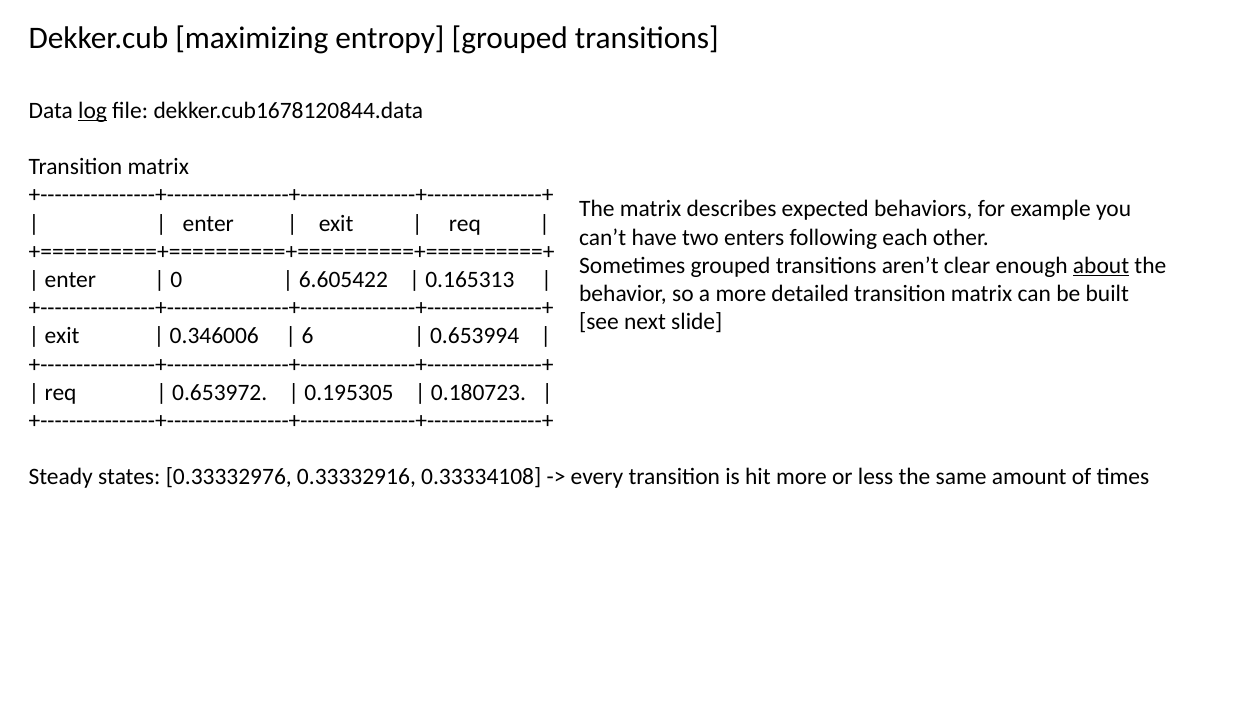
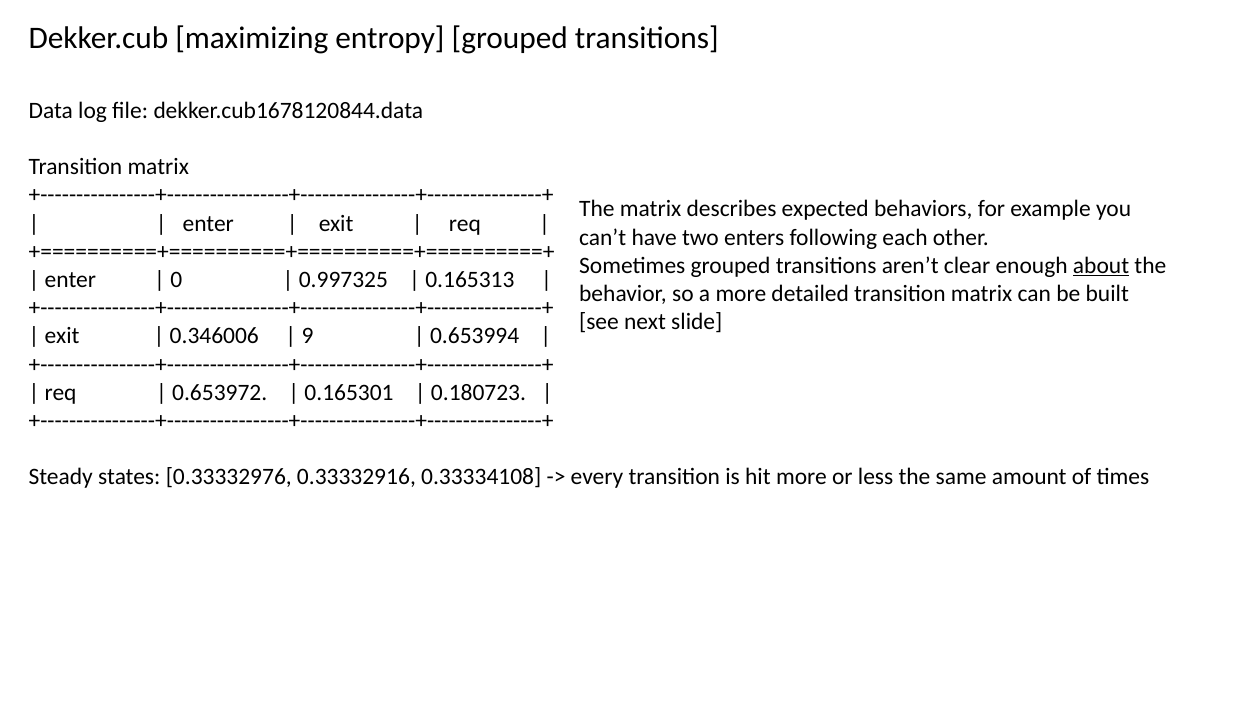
log underline: present -> none
6.605422: 6.605422 -> 0.997325
6: 6 -> 9
0.195305: 0.195305 -> 0.165301
